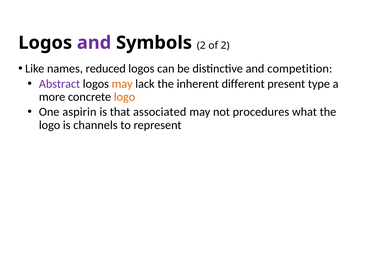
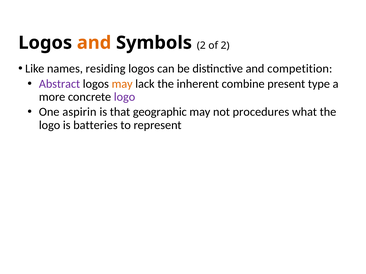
and at (94, 43) colour: purple -> orange
reduced: reduced -> residing
different: different -> combine
logo at (125, 97) colour: orange -> purple
associated: associated -> geographic
channels: channels -> batteries
